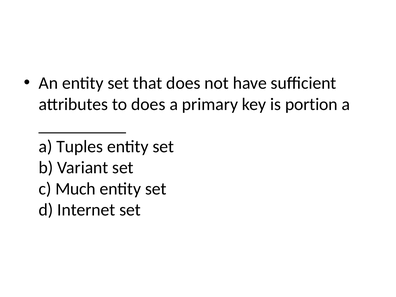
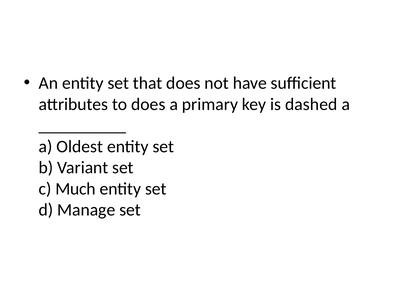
portion: portion -> dashed
Tuples: Tuples -> Oldest
Internet: Internet -> Manage
